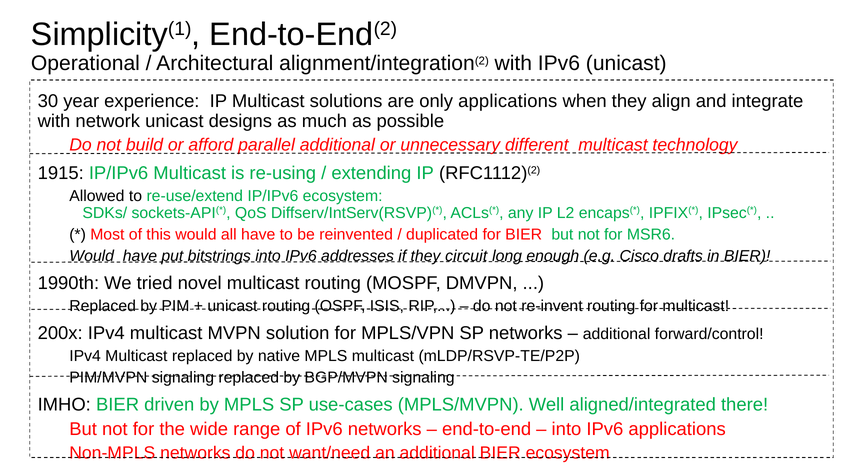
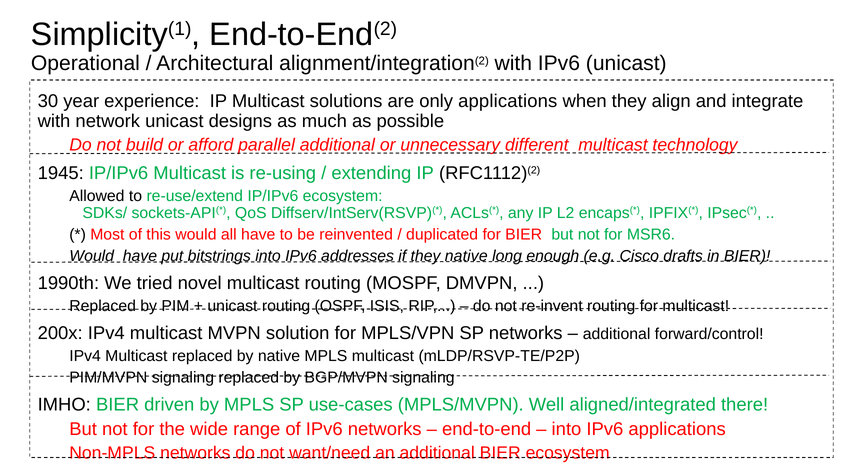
1915: 1915 -> 1945
they circuit: circuit -> native
